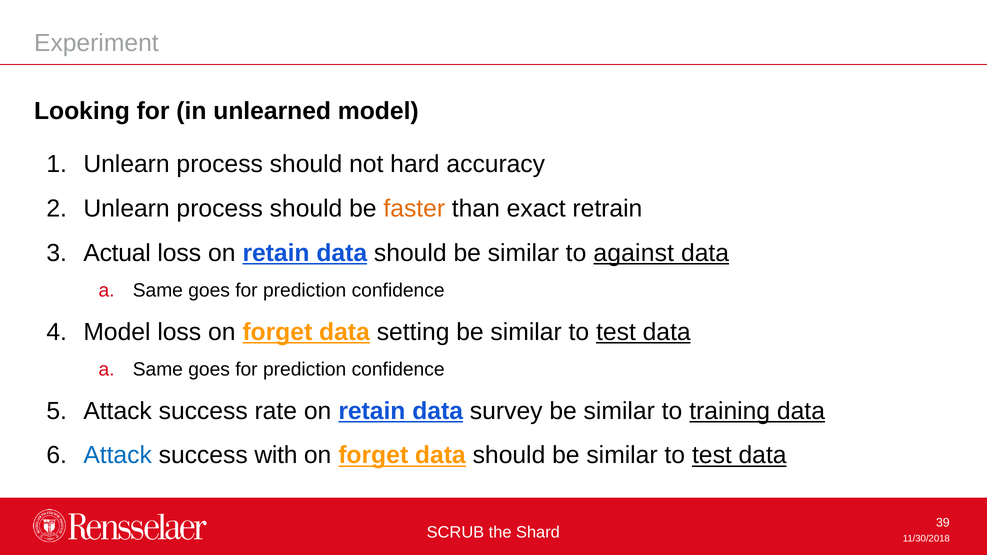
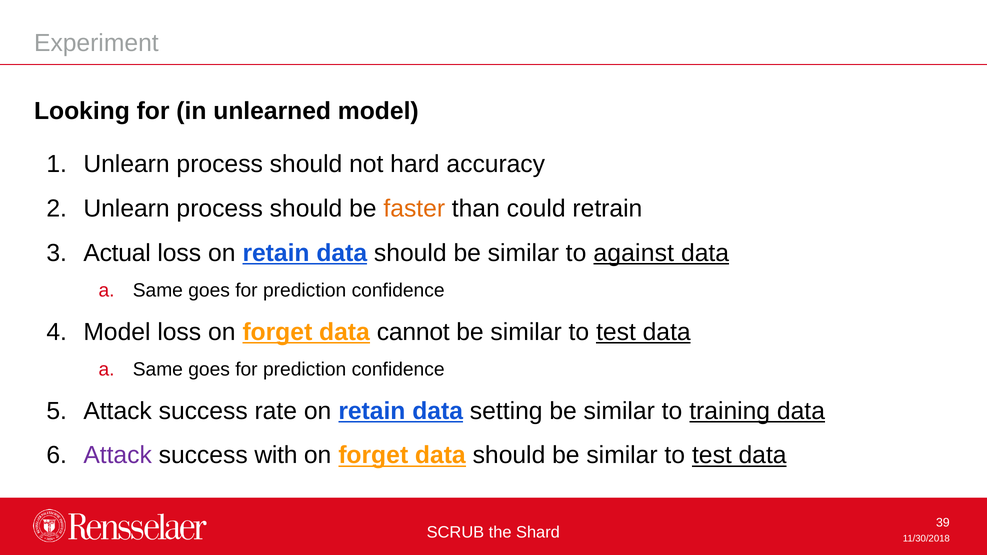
exact: exact -> could
setting: setting -> cannot
survey: survey -> setting
Attack at (118, 455) colour: blue -> purple
